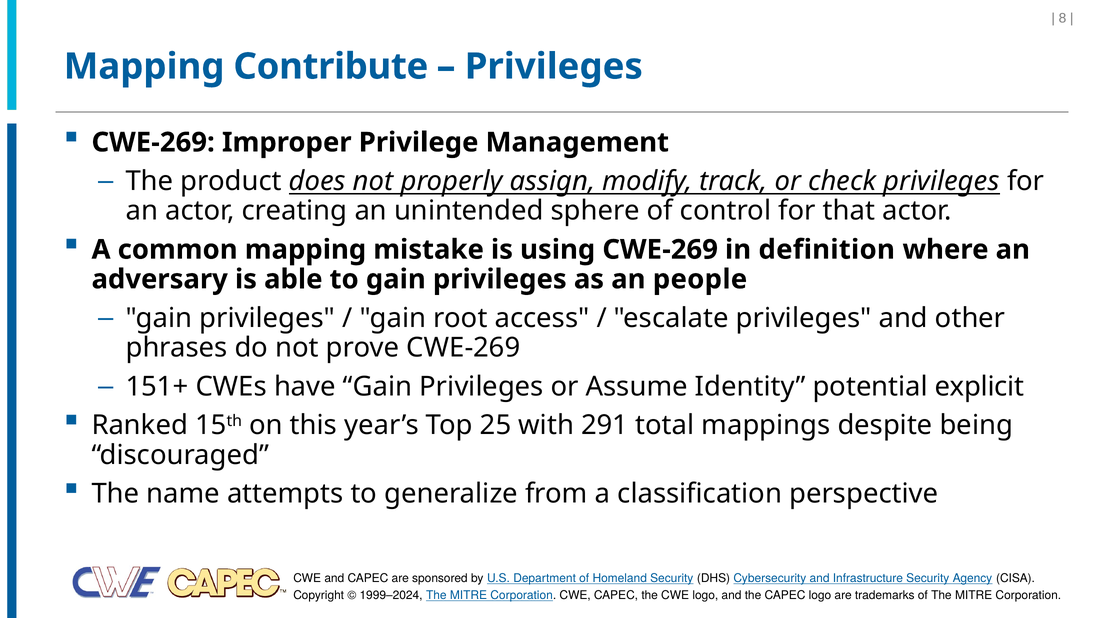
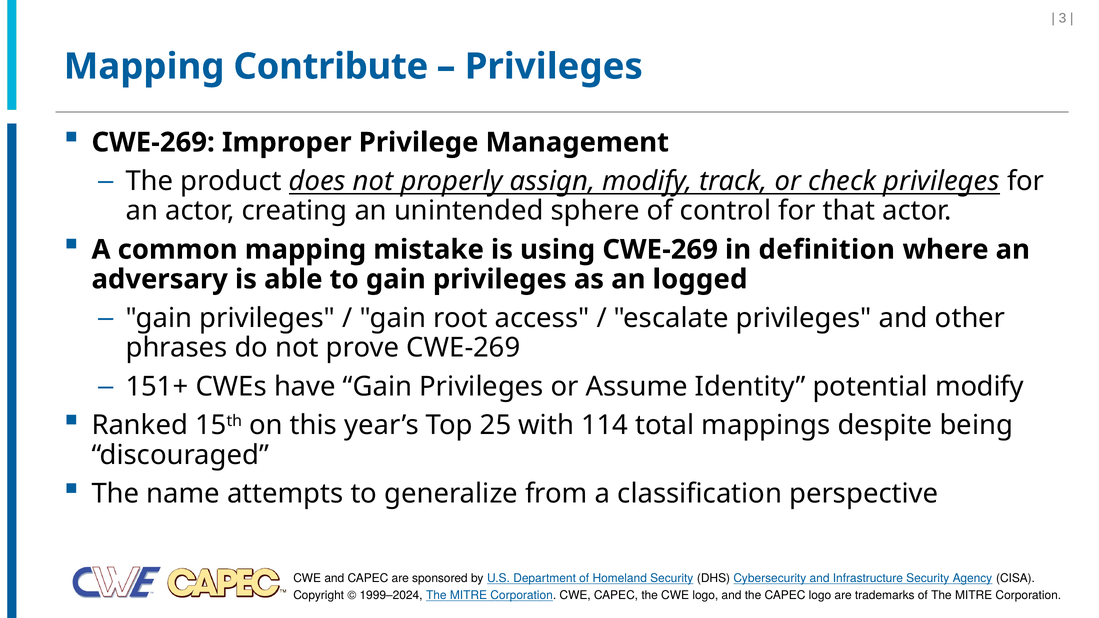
8: 8 -> 3
people: people -> logged
potential explicit: explicit -> modify
291: 291 -> 114
